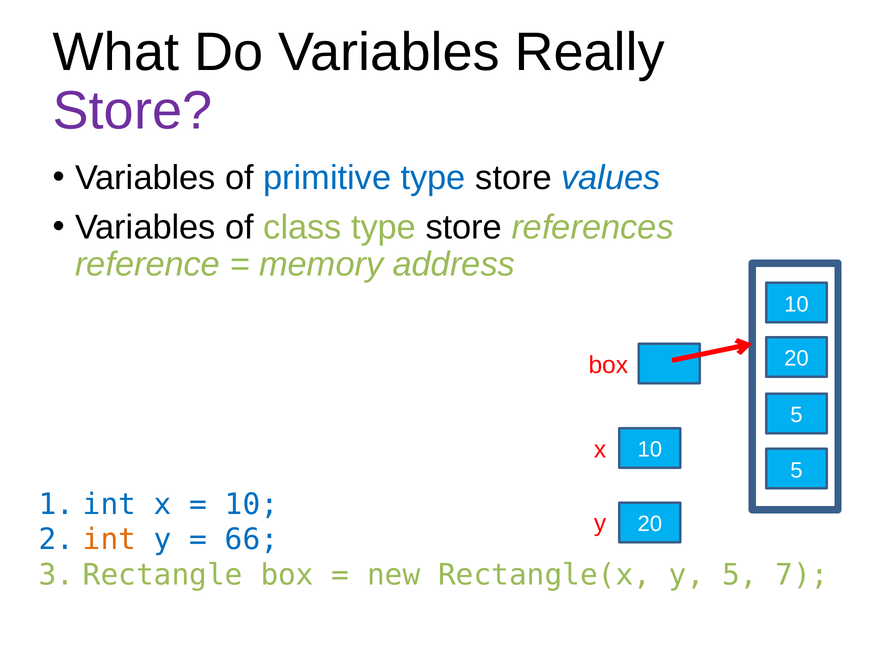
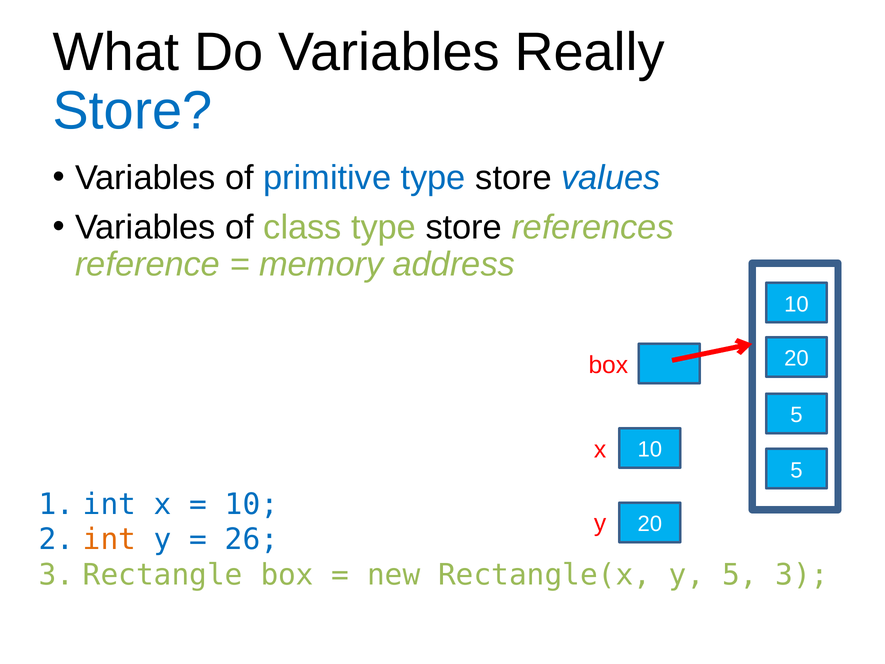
Store at (133, 111) colour: purple -> blue
66: 66 -> 26
5 7: 7 -> 3
